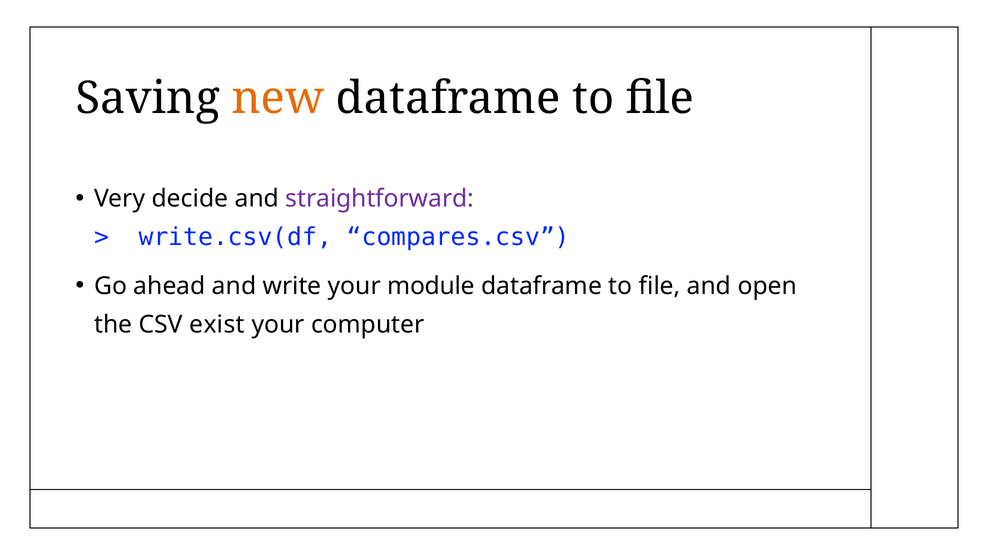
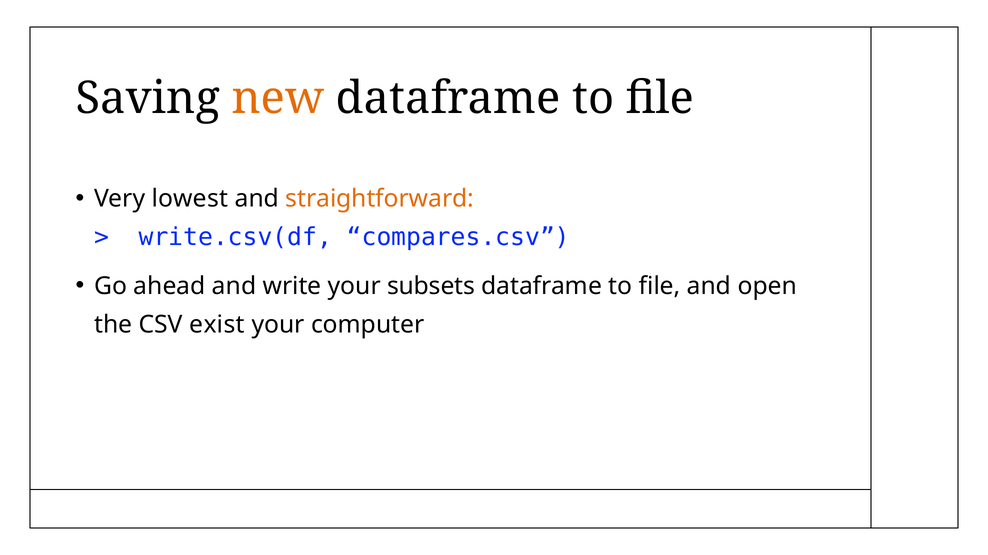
decide: decide -> lowest
straightforward colour: purple -> orange
module: module -> subsets
